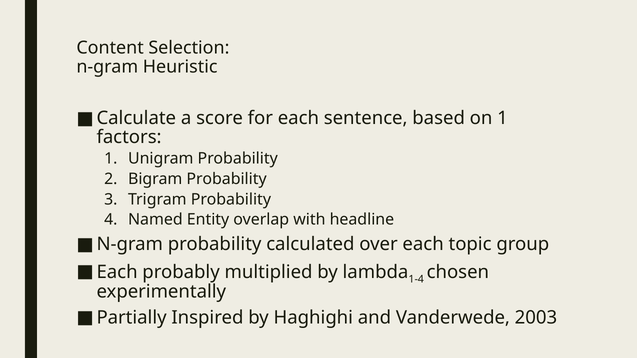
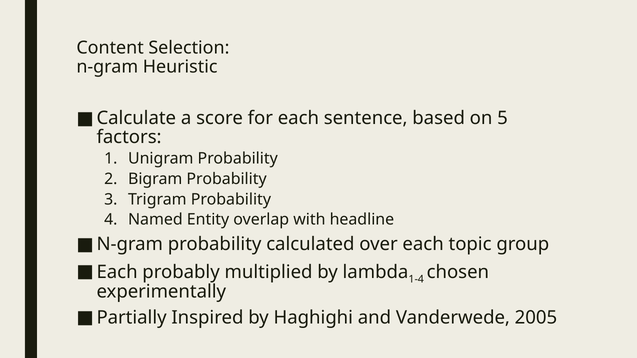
on 1: 1 -> 5
2003: 2003 -> 2005
